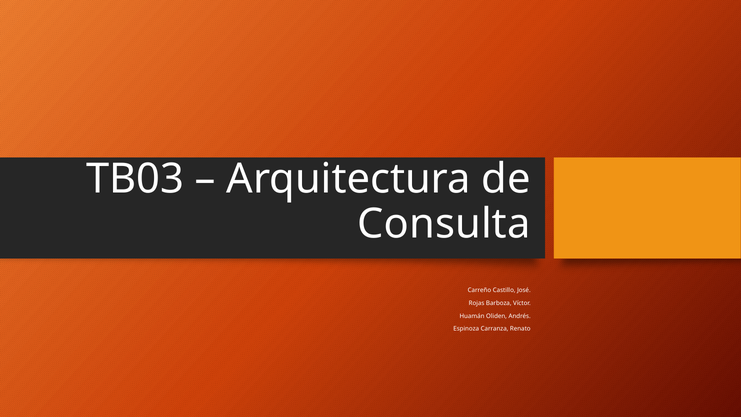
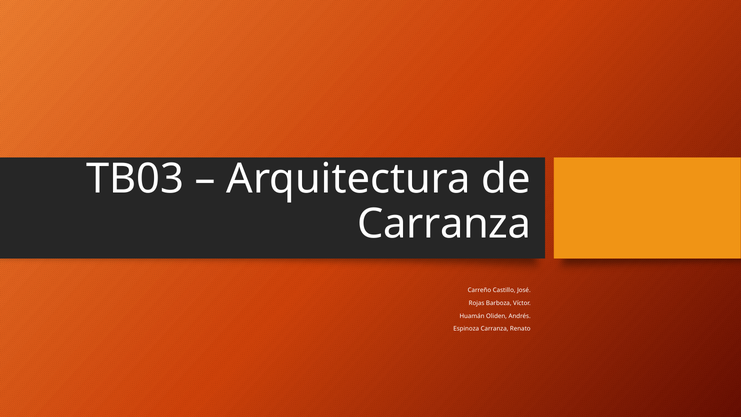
Consulta at (444, 224): Consulta -> Carranza
